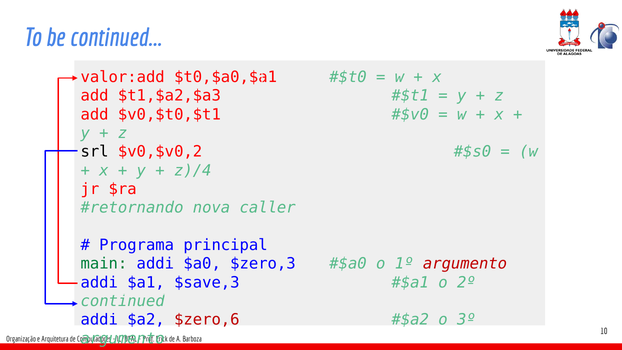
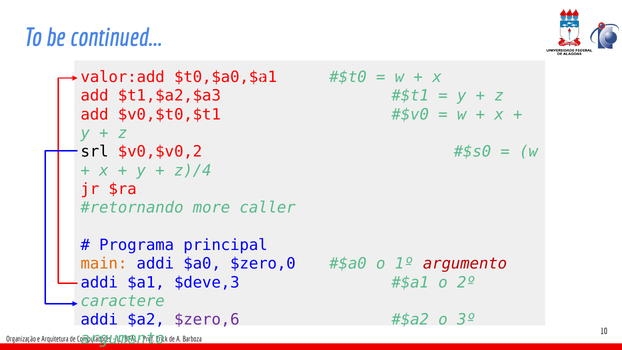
nova: nova -> more
main colour: green -> orange
$zero,3: $zero,3 -> $zero,0
$save,3: $save,3 -> $deve,3
continued at (123, 301): continued -> caractere
$zero,6 colour: red -> purple
